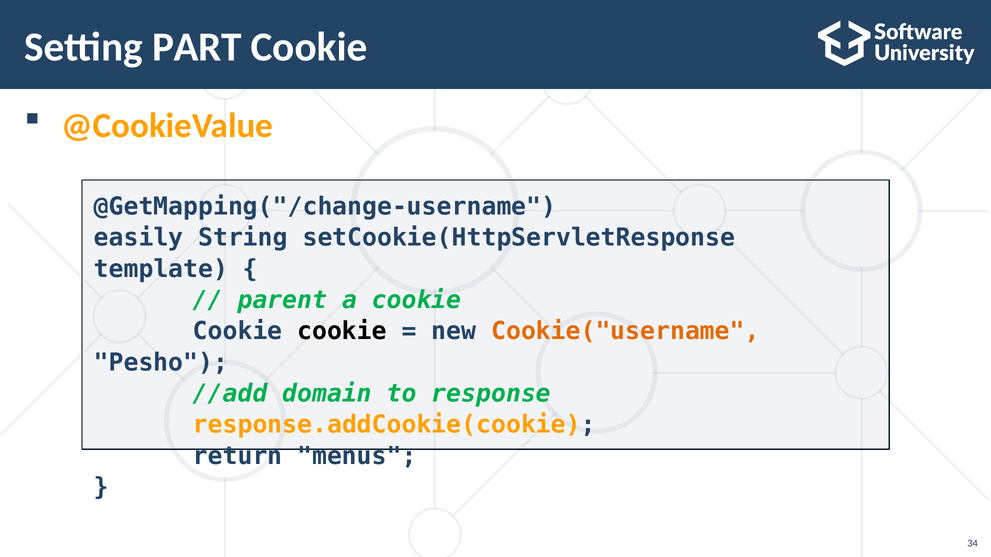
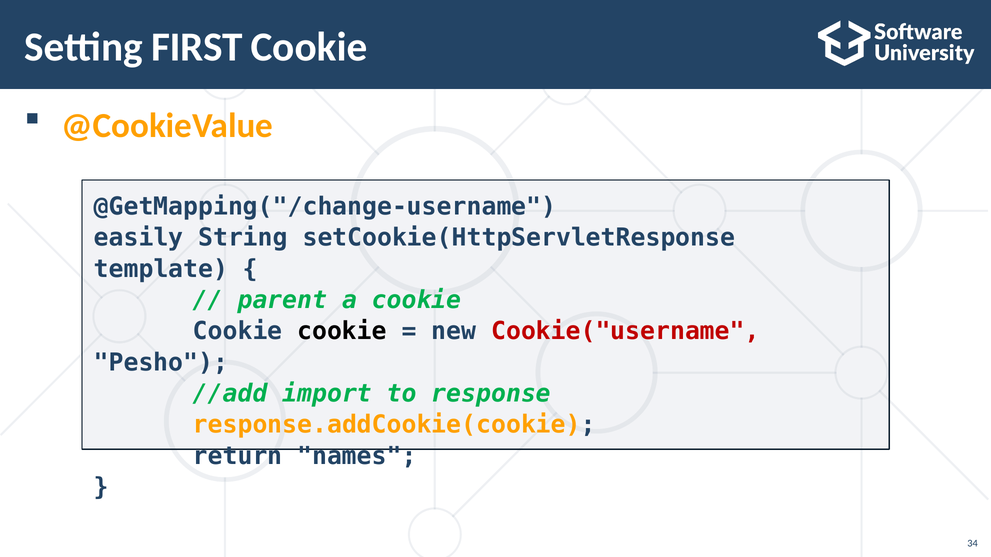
PART: PART -> FIRST
Cookie("username colour: orange -> red
domain: domain -> import
menus: menus -> names
